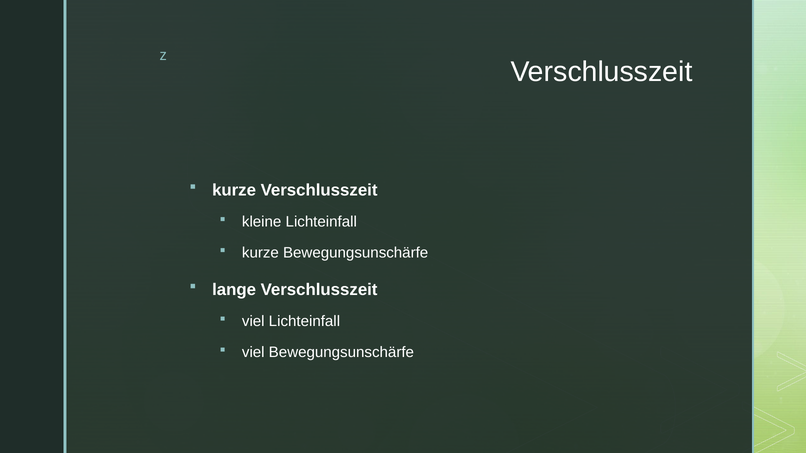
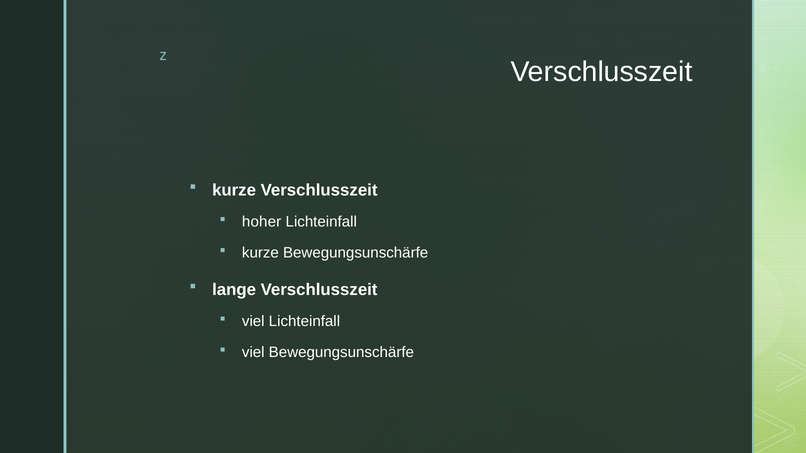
kleine: kleine -> hoher
